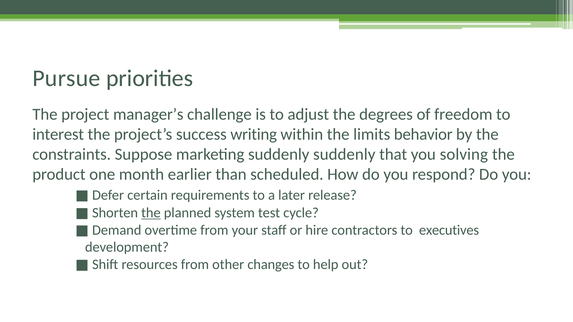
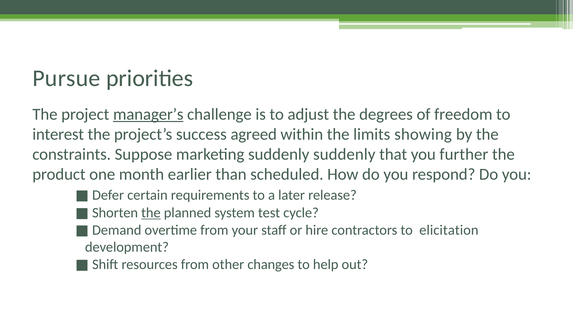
manager’s underline: none -> present
writing: writing -> agreed
behavior: behavior -> showing
solving: solving -> further
executives: executives -> elicitation
